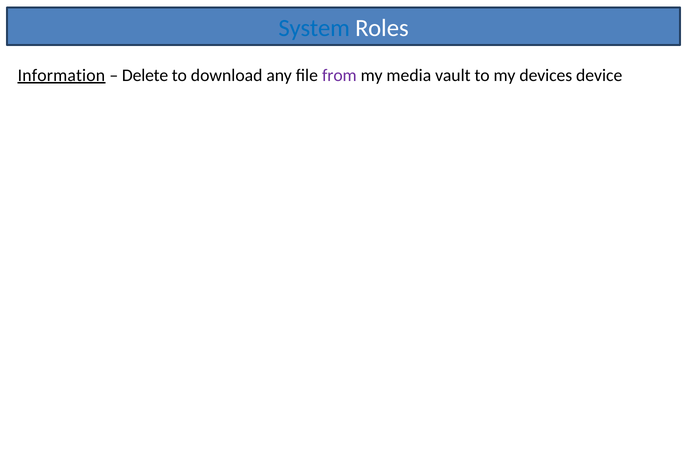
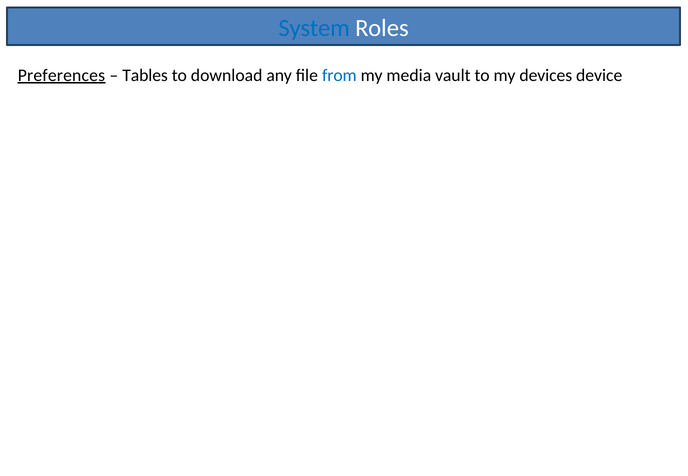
Information: Information -> Preferences
Delete: Delete -> Tables
from colour: purple -> blue
